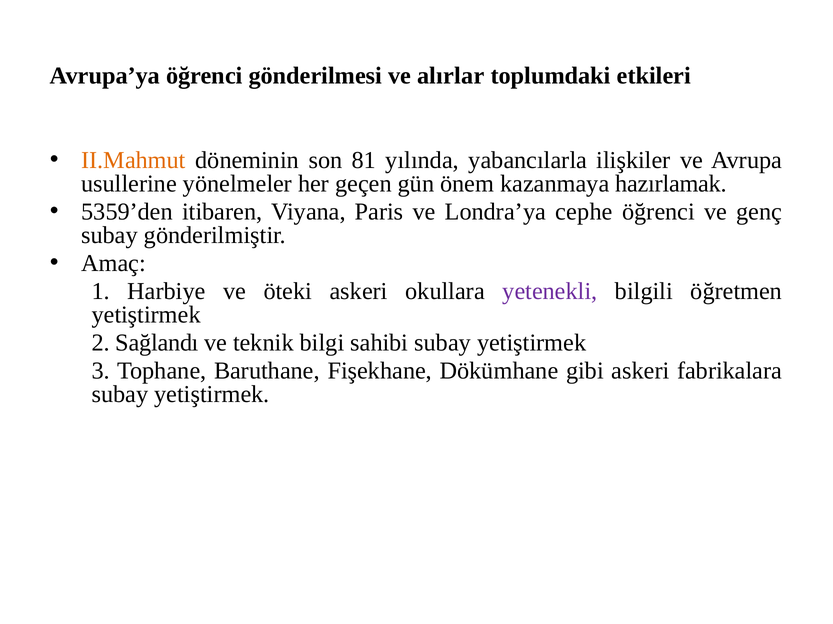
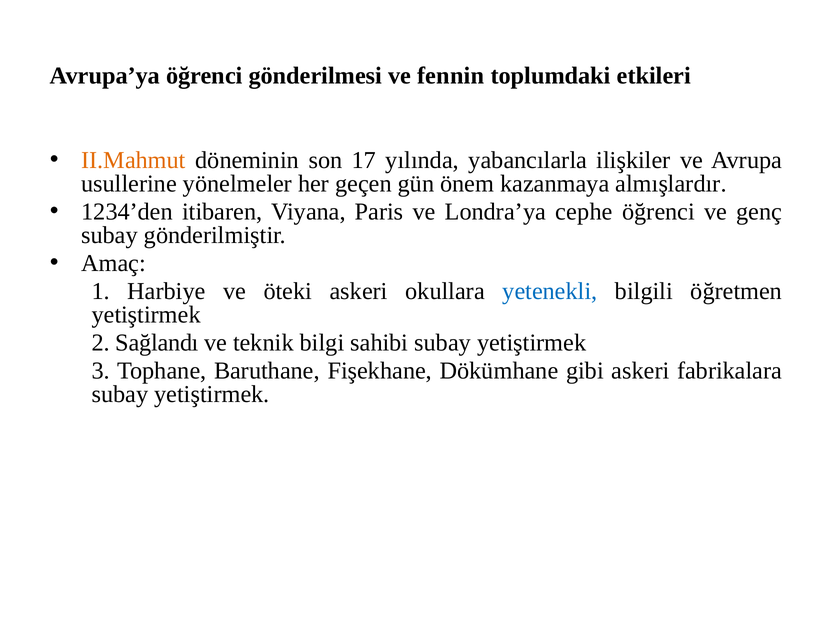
alırlar: alırlar -> fennin
81: 81 -> 17
hazırlamak: hazırlamak -> almışlardır
5359’den: 5359’den -> 1234’den
yetenekli colour: purple -> blue
